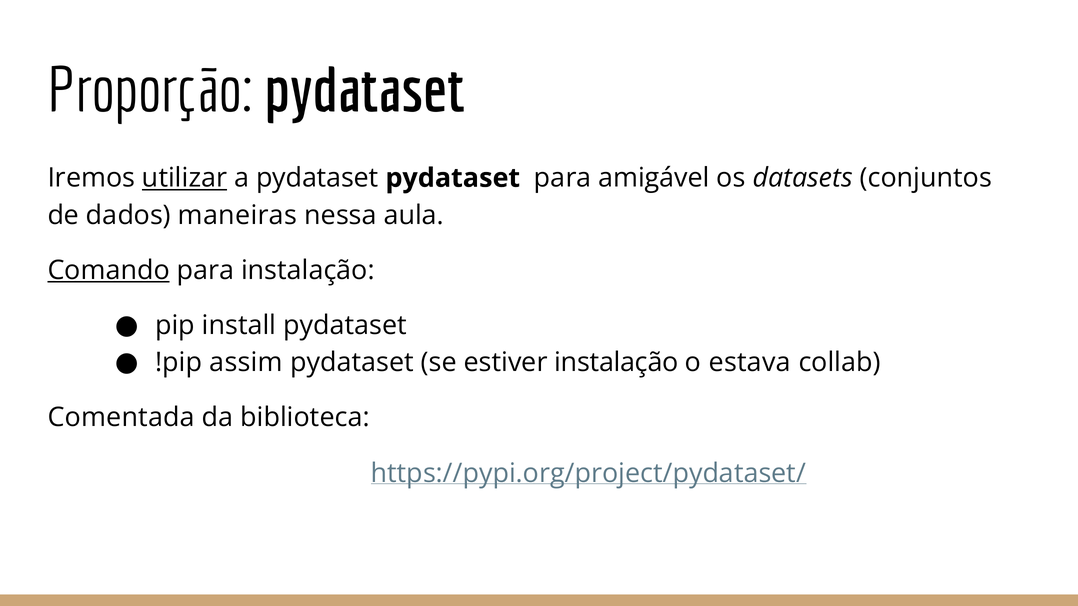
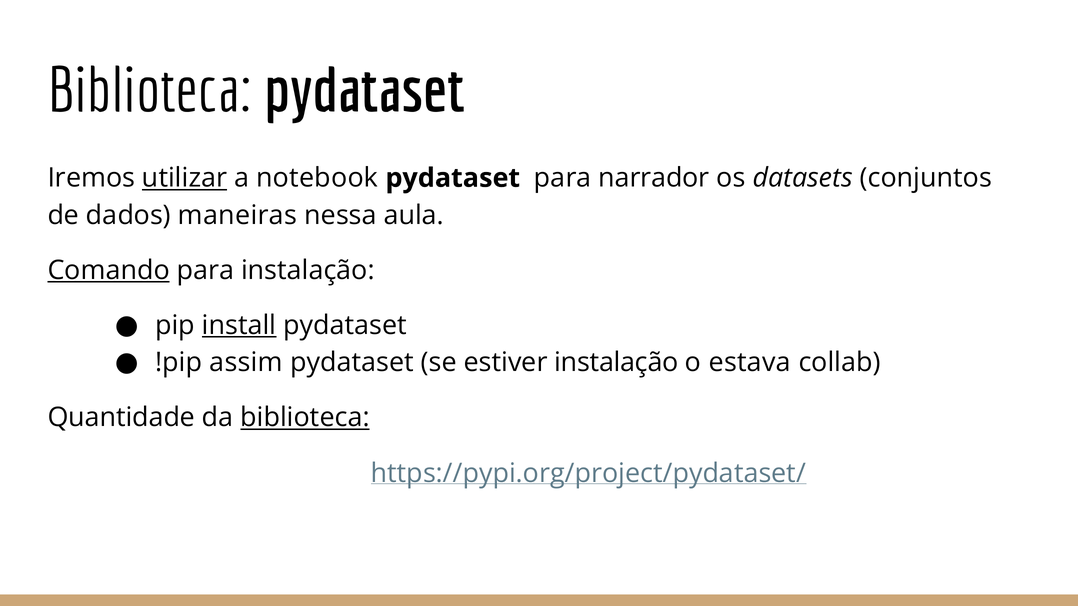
Proporção at (150, 91): Proporção -> Biblioteca
a pydataset: pydataset -> notebook
amigável: amigável -> narrador
install underline: none -> present
Comentada: Comentada -> Quantidade
biblioteca at (305, 418) underline: none -> present
